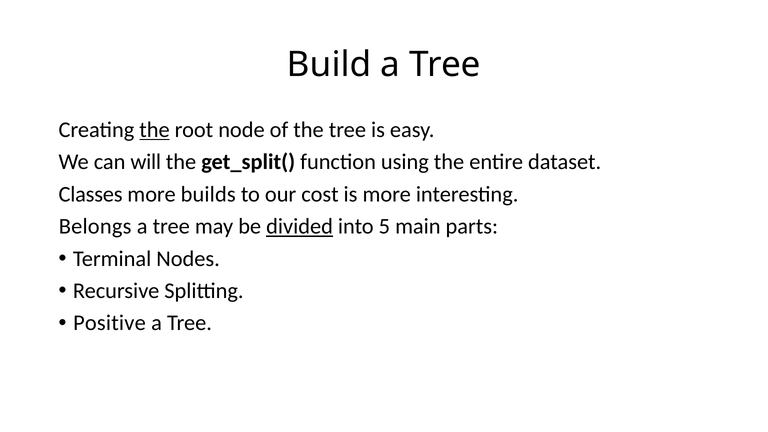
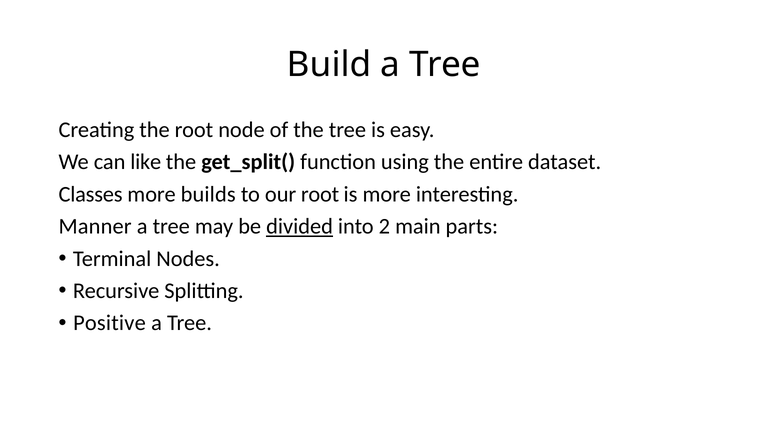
the at (155, 130) underline: present -> none
will: will -> like
our cost: cost -> root
Belongs: Belongs -> Manner
5: 5 -> 2
